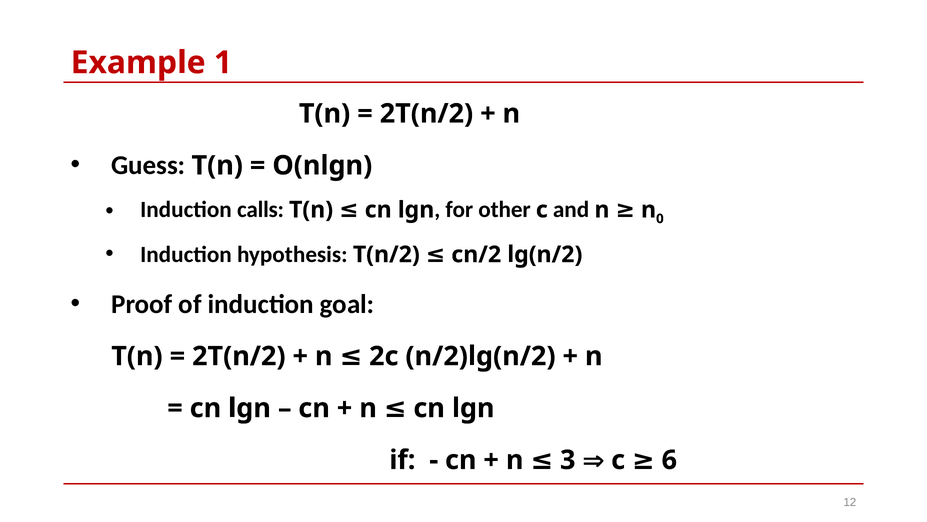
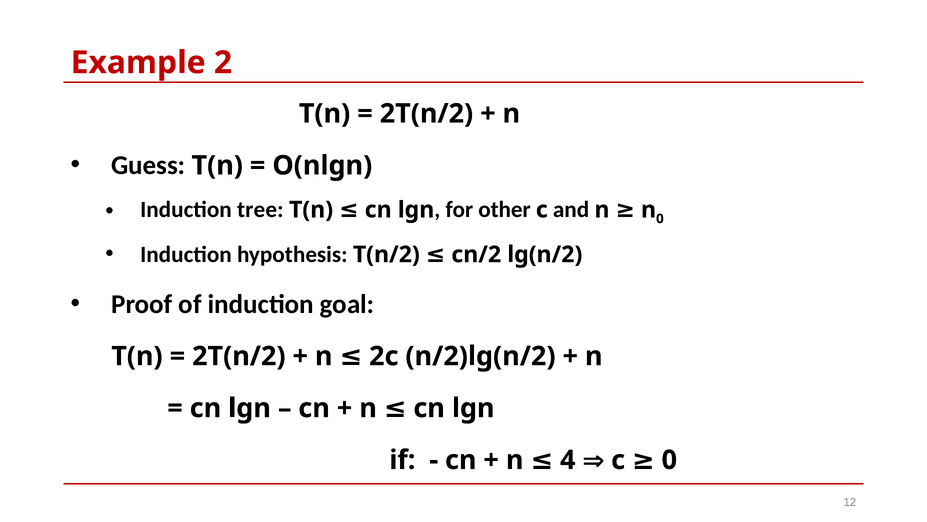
1: 1 -> 2
calls: calls -> tree
c 6: 6 -> 0
3: 3 -> 4
